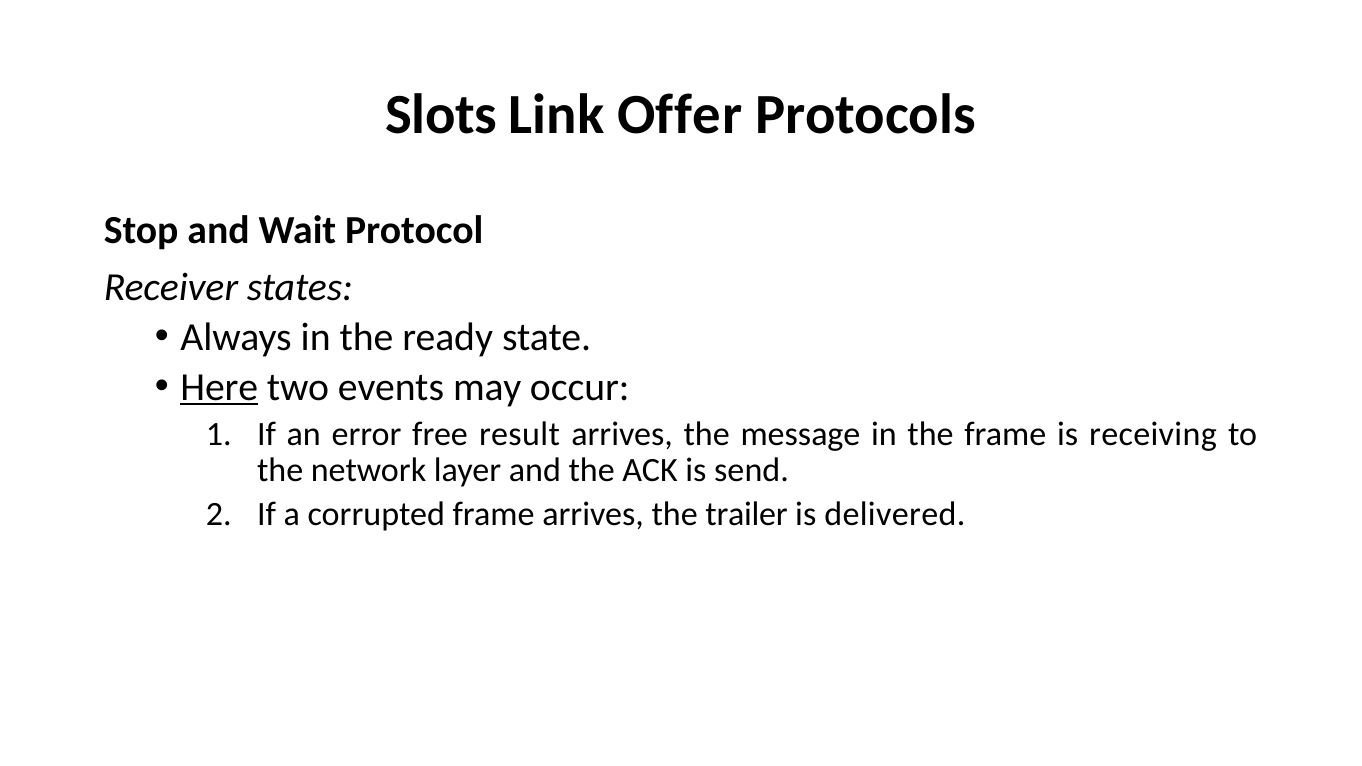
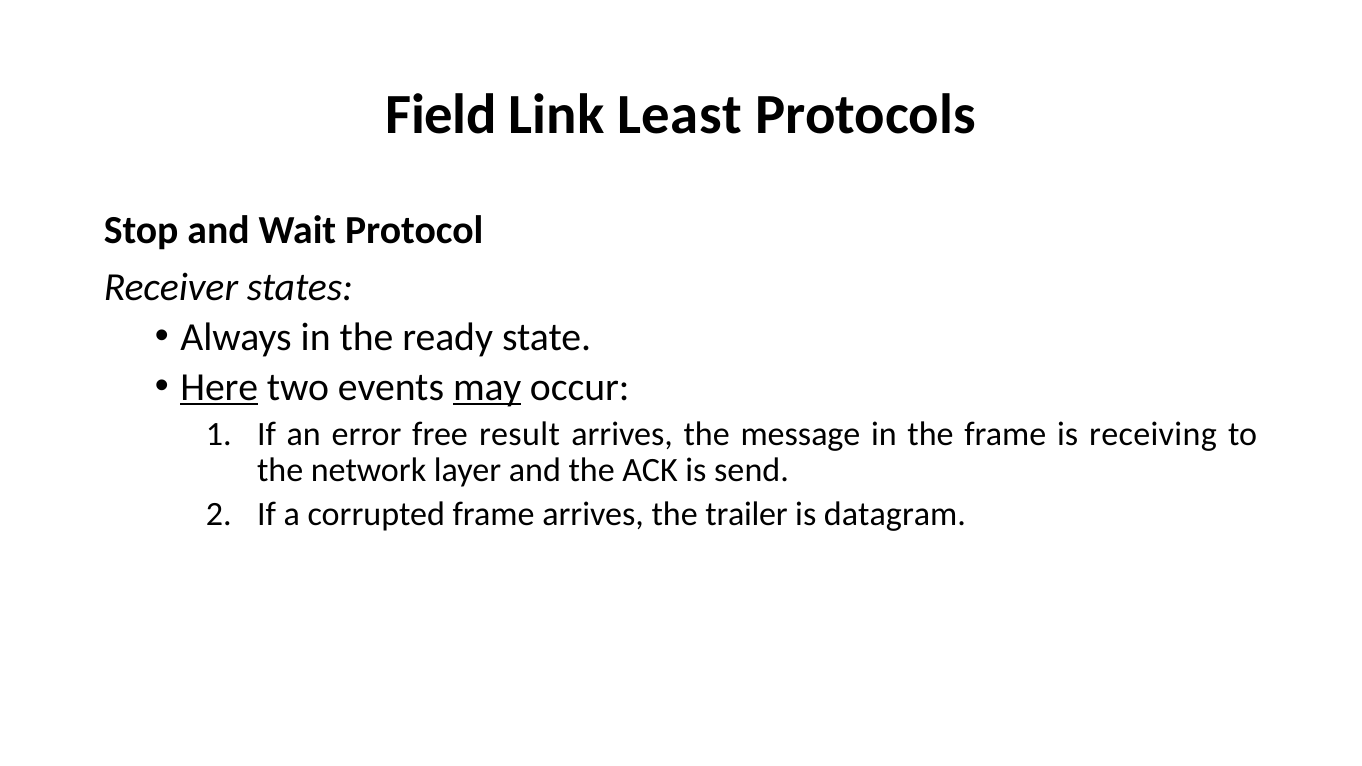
Slots: Slots -> Field
Offer: Offer -> Least
may underline: none -> present
delivered: delivered -> datagram
